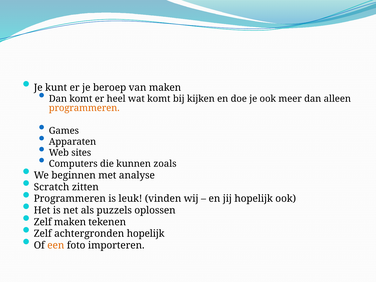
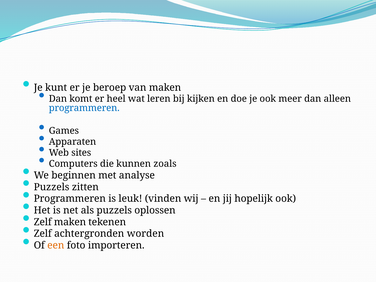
wat komt: komt -> leren
programmeren at (84, 108) colour: orange -> blue
Scratch at (52, 187): Scratch -> Puzzels
achtergronden hopelijk: hopelijk -> worden
